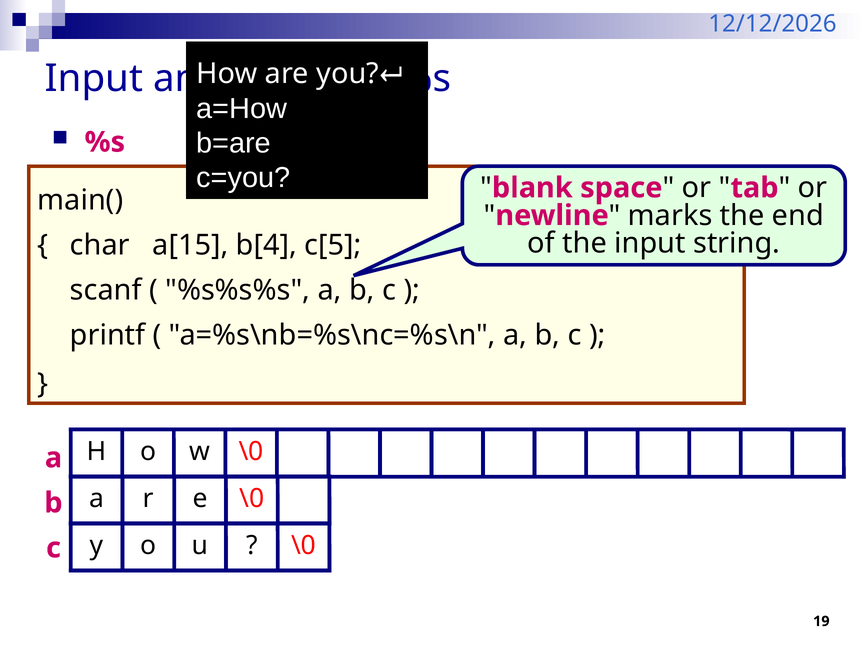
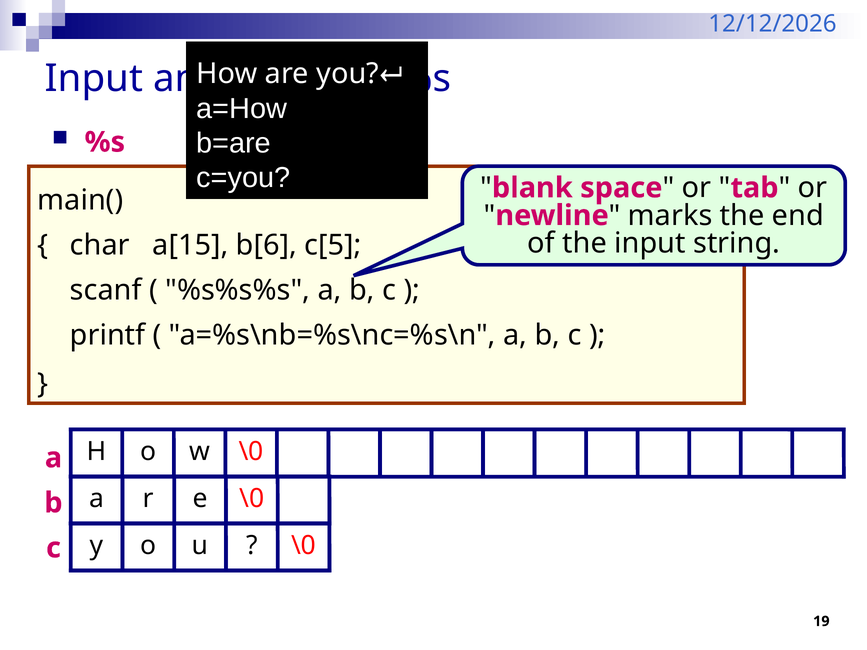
b[4: b[4 -> b[6
